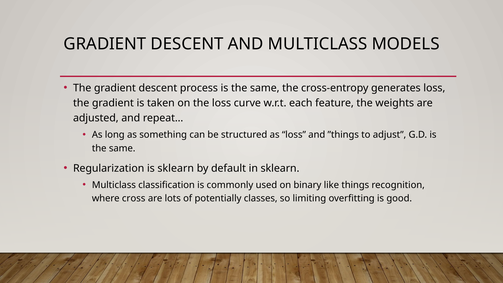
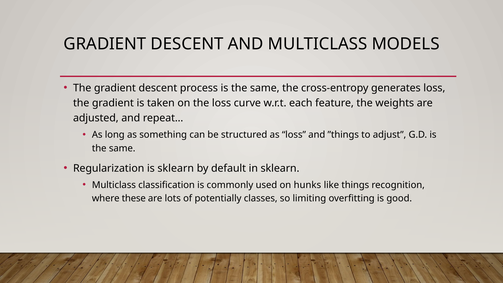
binary: binary -> hunks
cross: cross -> these
